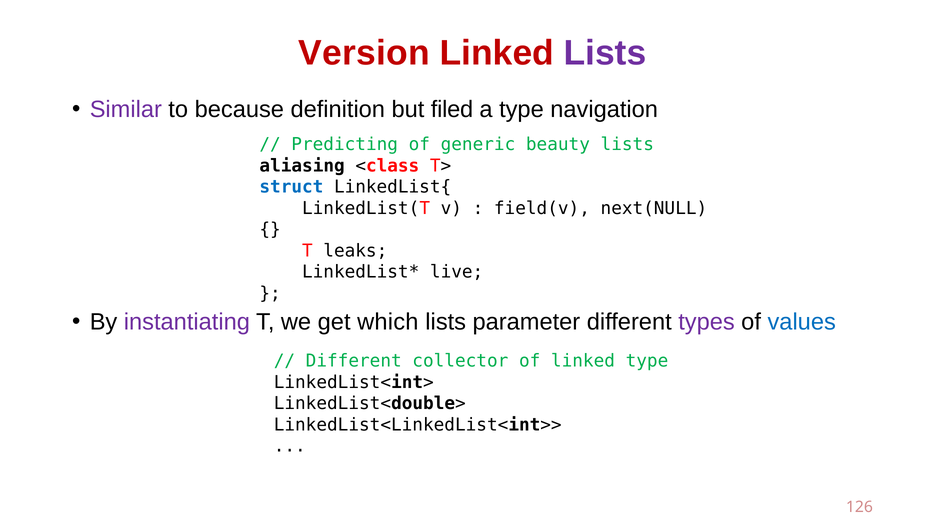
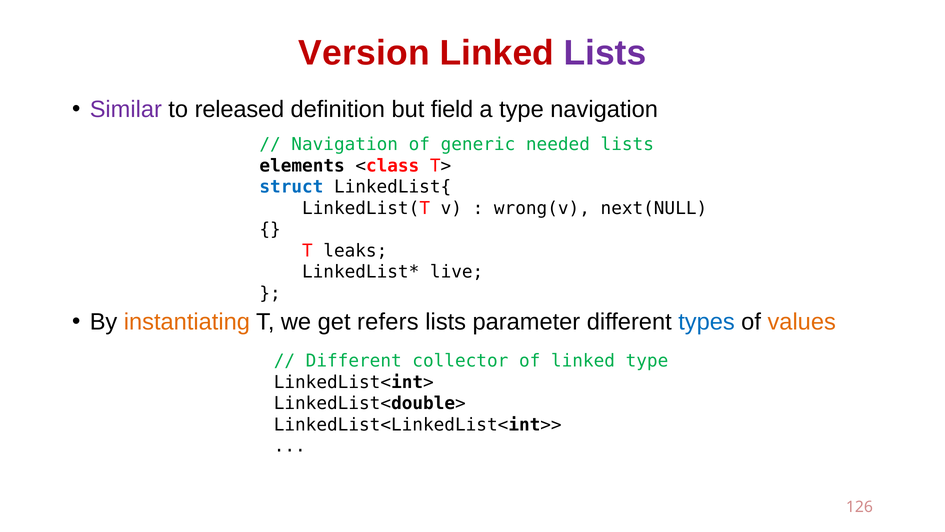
because: because -> released
filed: filed -> field
Predicting at (345, 144): Predicting -> Navigation
beauty: beauty -> needed
aliasing: aliasing -> elements
field(v: field(v -> wrong(v
instantiating colour: purple -> orange
which: which -> refers
types colour: purple -> blue
values colour: blue -> orange
